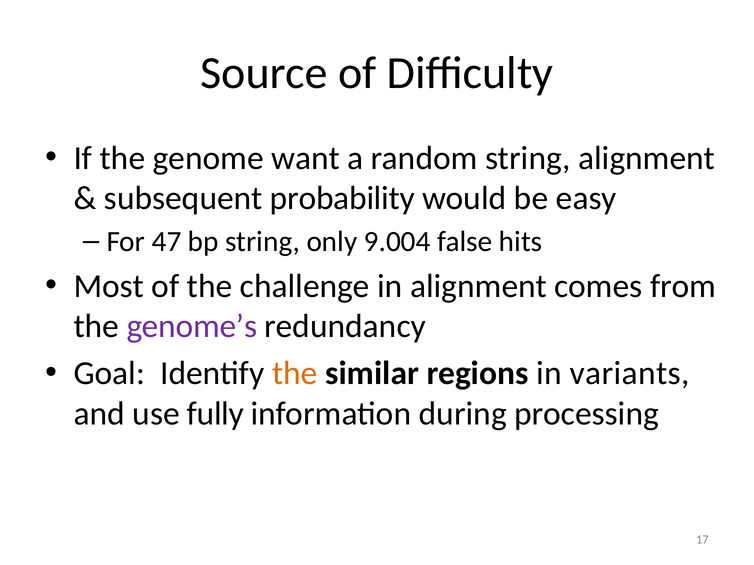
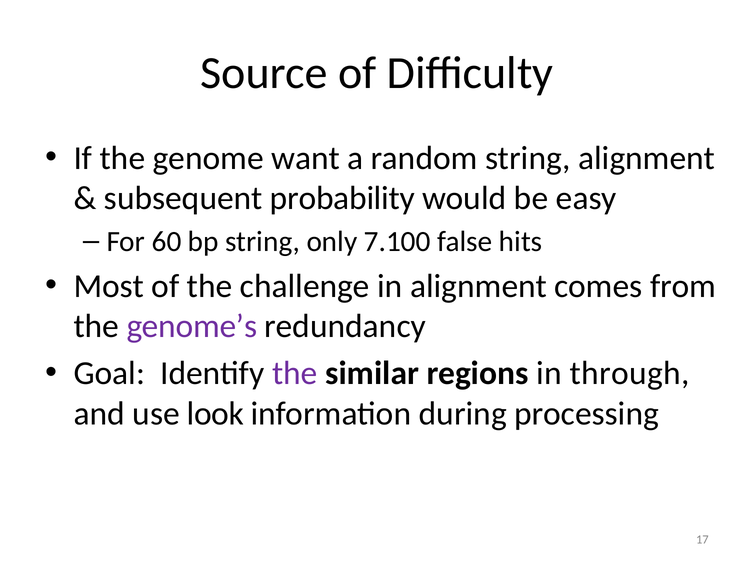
47: 47 -> 60
9.004: 9.004 -> 7.100
the at (295, 374) colour: orange -> purple
variants: variants -> through
fully: fully -> look
